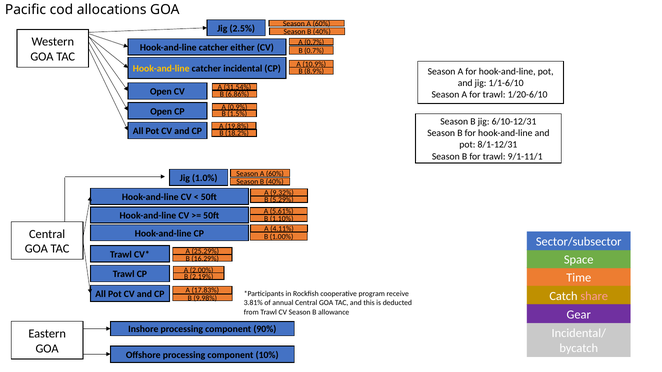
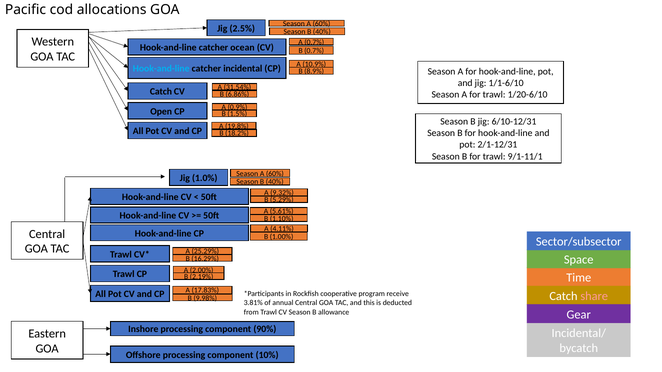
either: either -> ocean
Hook-and-line at (161, 69) colour: yellow -> light blue
Open at (161, 92): Open -> Catch
8/1-12/31: 8/1-12/31 -> 2/1-12/31
